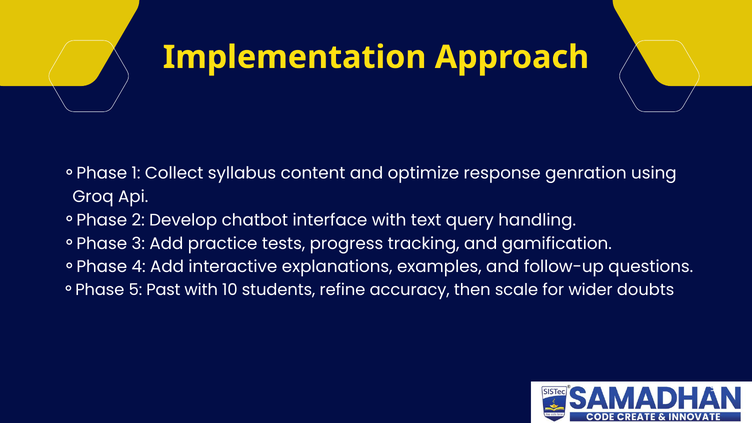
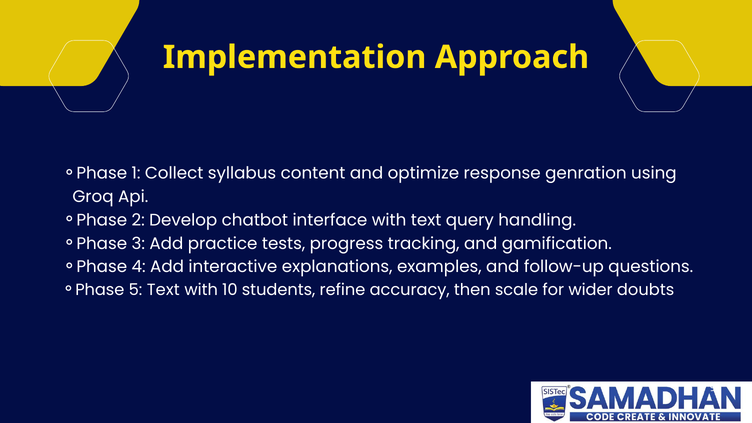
5 Past: Past -> Text
